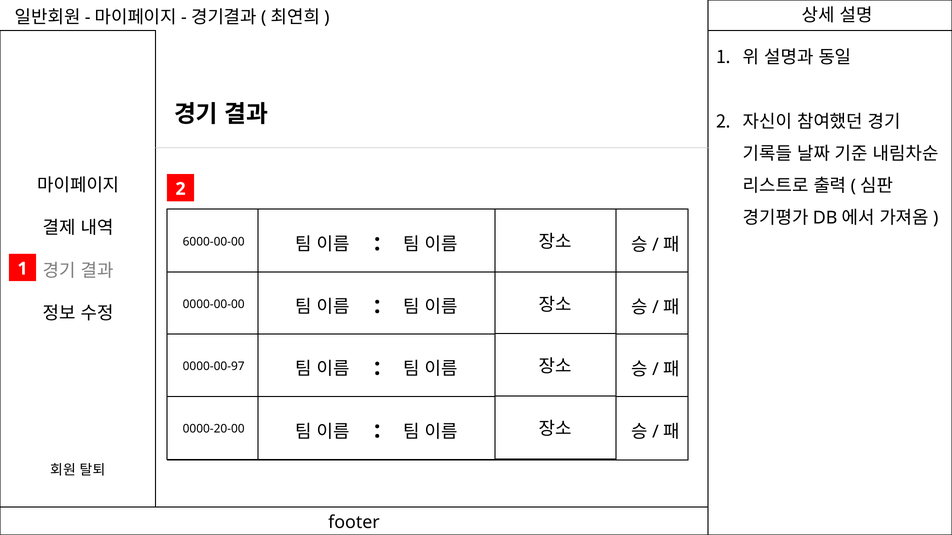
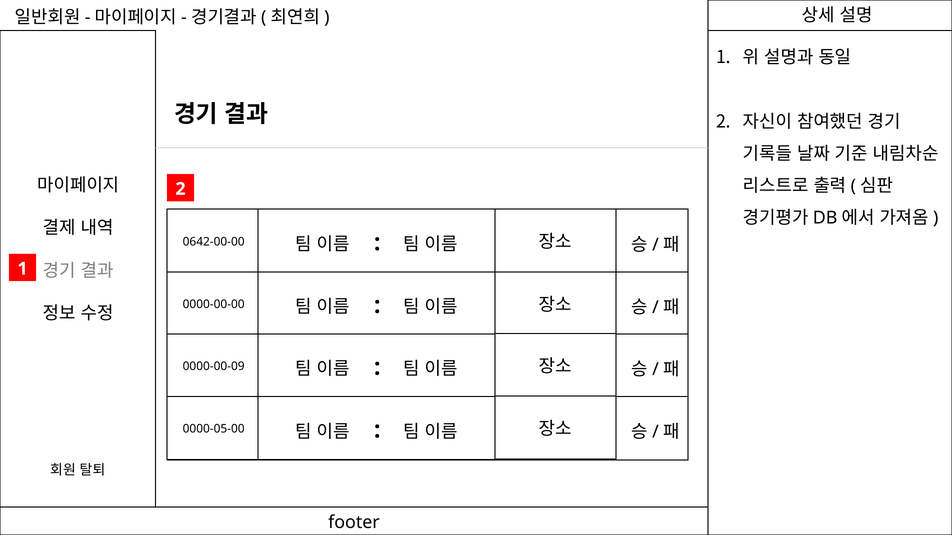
6000-00-00: 6000-00-00 -> 0642-00-00
0000-00-97: 0000-00-97 -> 0000-00-09
0000-20-00: 0000-20-00 -> 0000-05-00
